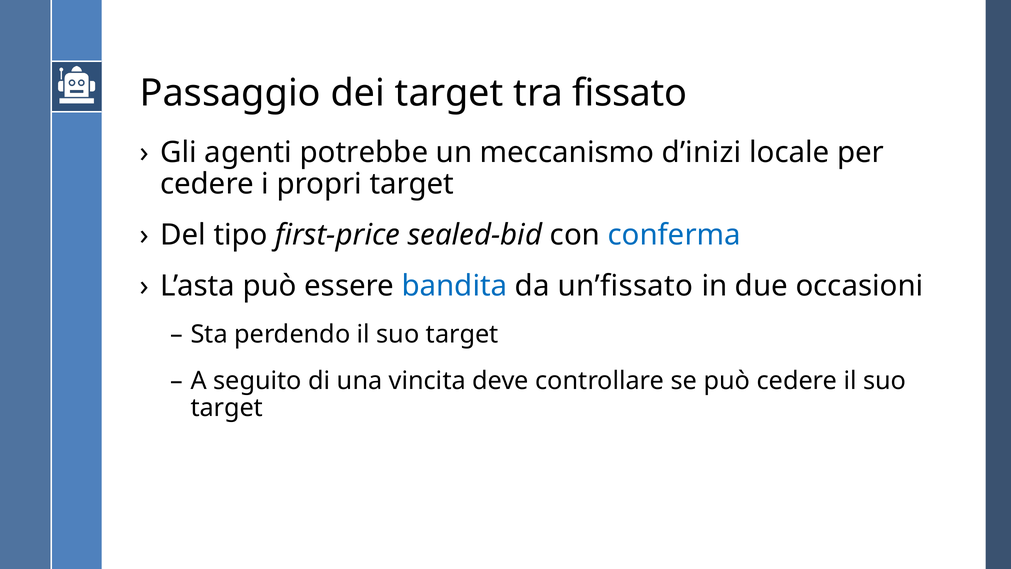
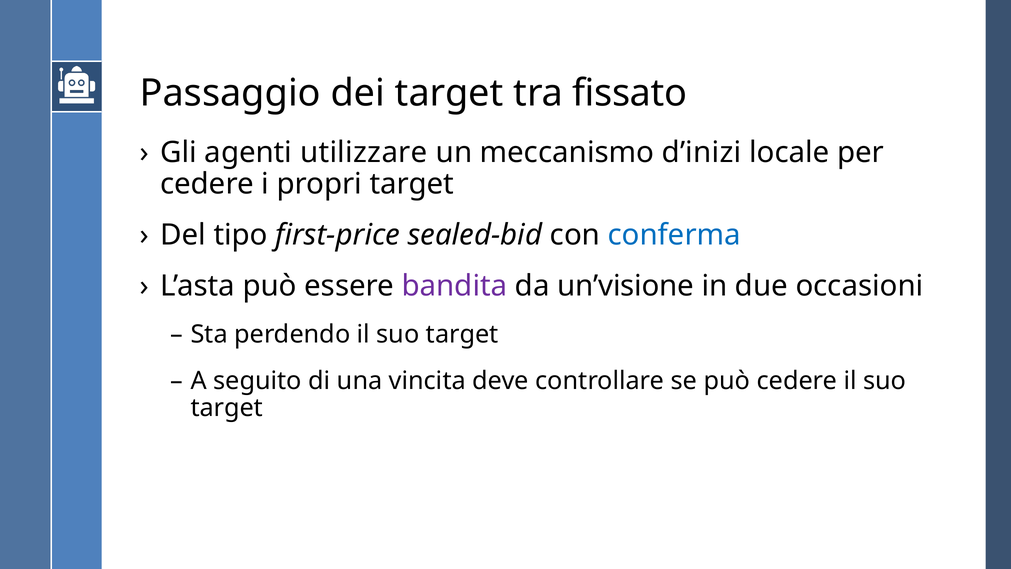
potrebbe: potrebbe -> utilizzare
bandita colour: blue -> purple
un’fissato: un’fissato -> un’visione
